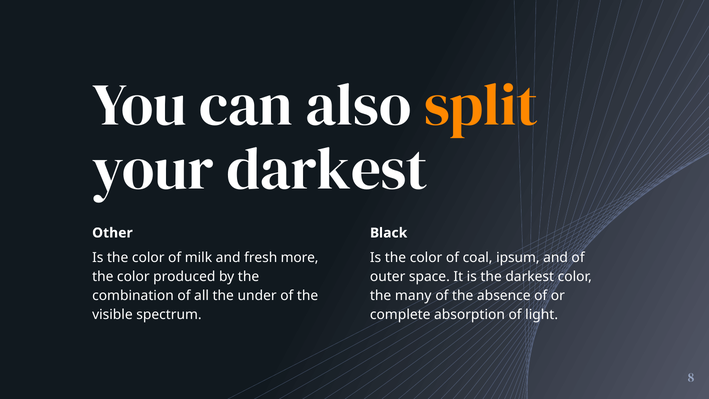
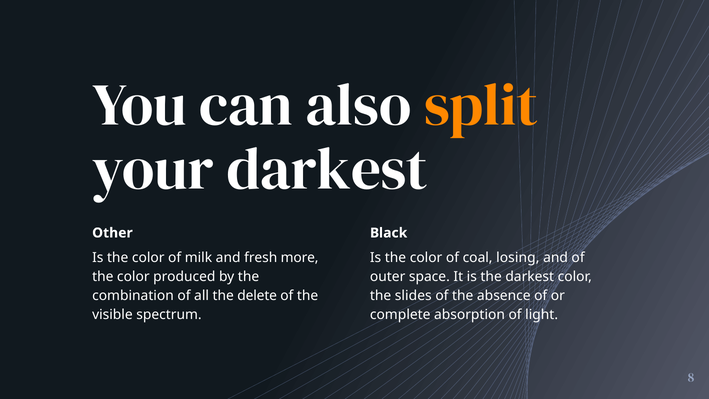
ipsum: ipsum -> losing
under: under -> delete
many: many -> slides
